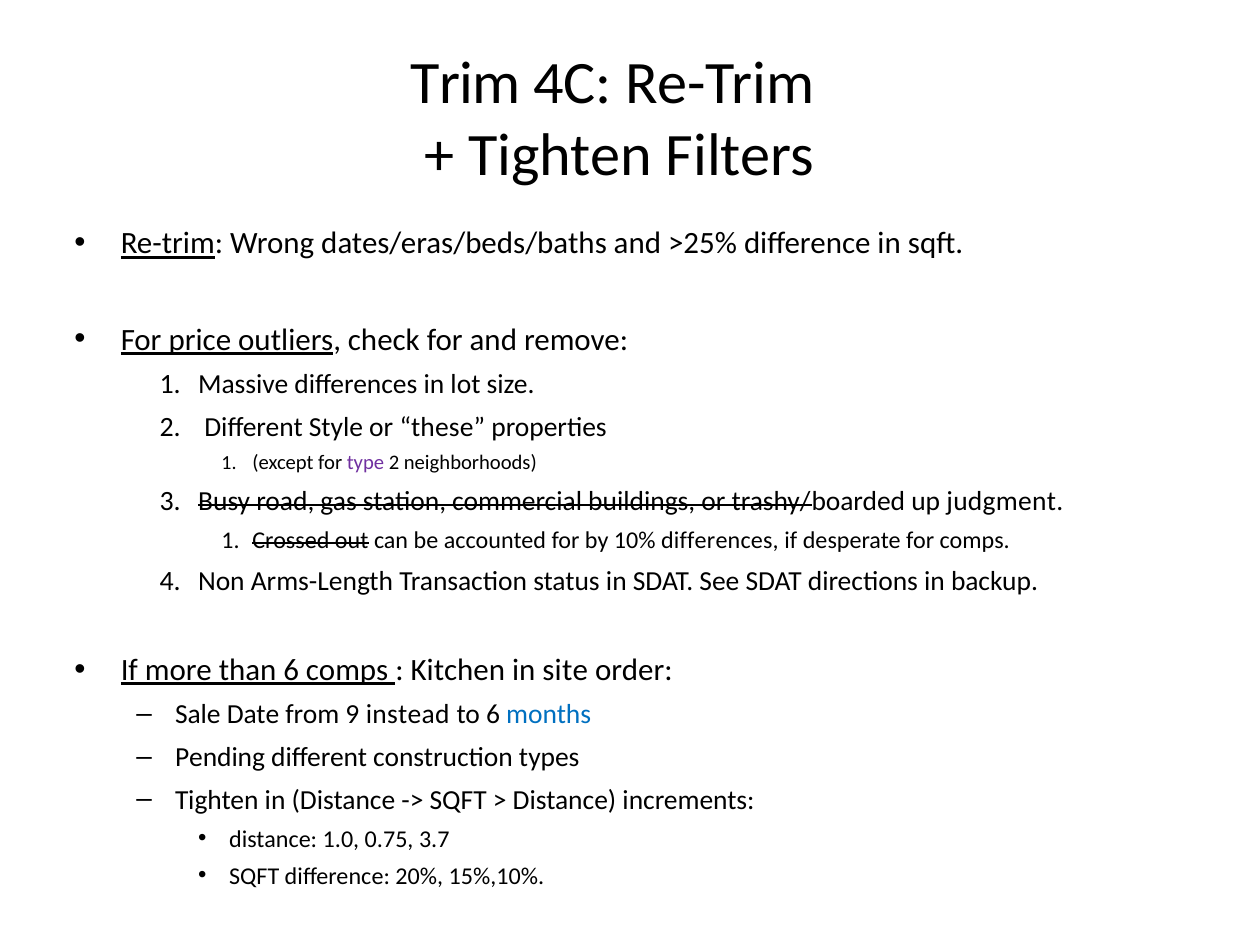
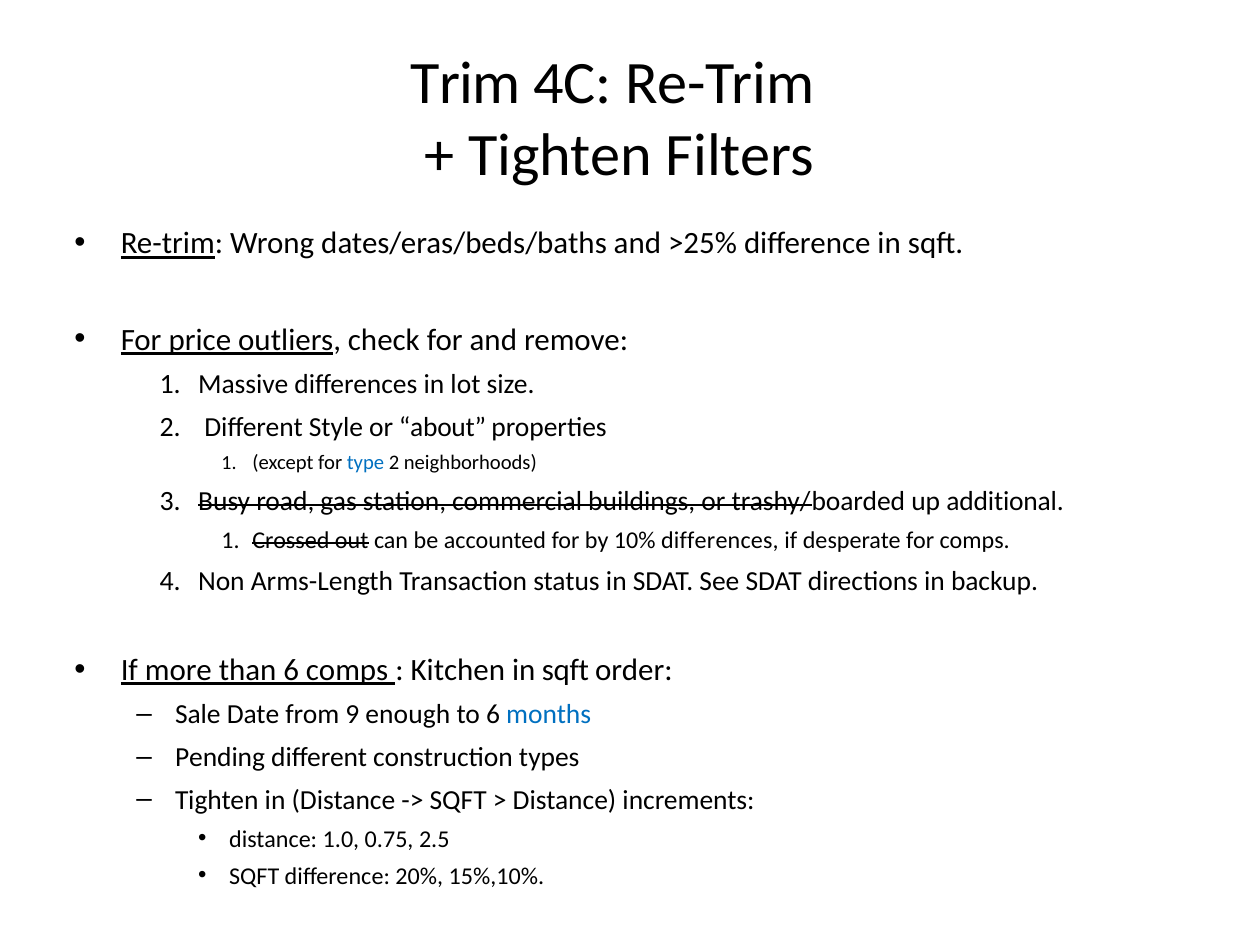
these: these -> about
type colour: purple -> blue
judgment: judgment -> additional
site at (565, 671): site -> sqft
instead: instead -> enough
3.7: 3.7 -> 2.5
